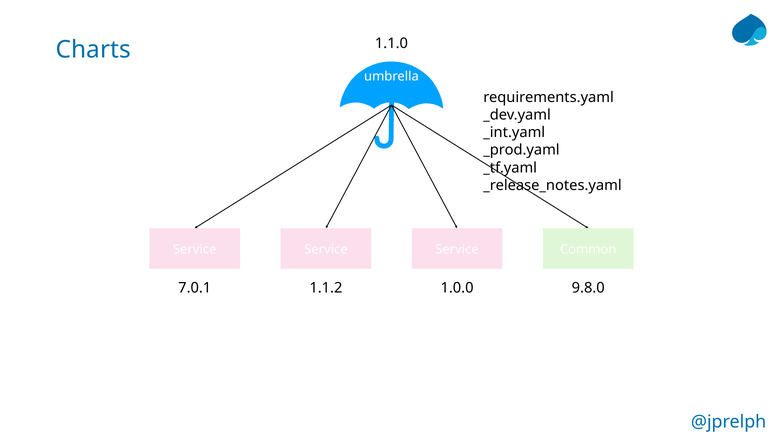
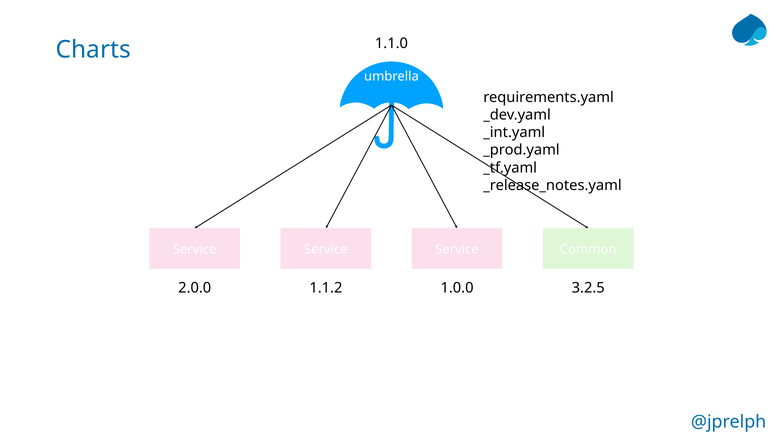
7.0.1: 7.0.1 -> 2.0.0
9.8.0: 9.8.0 -> 3.2.5
